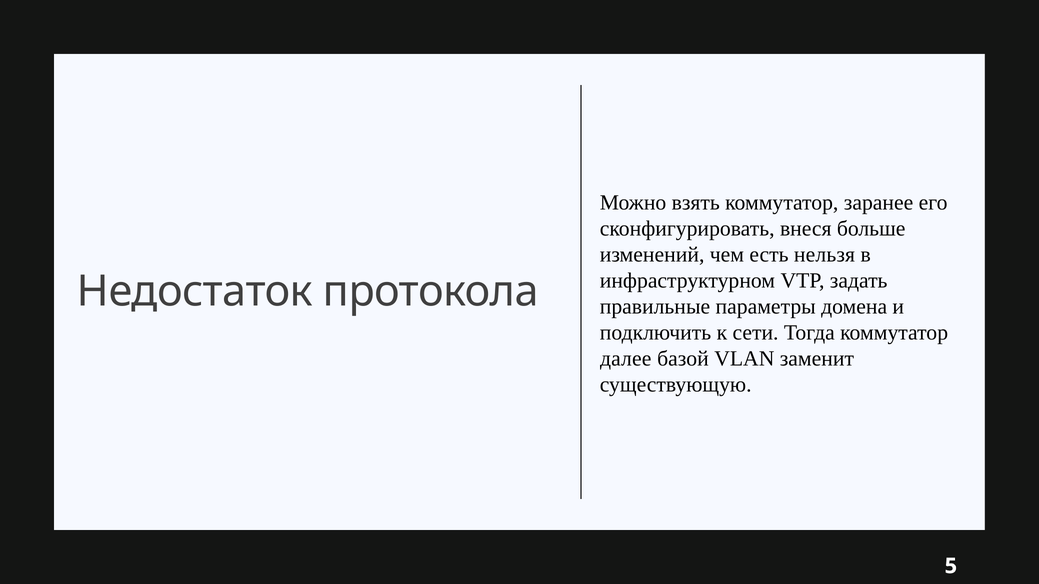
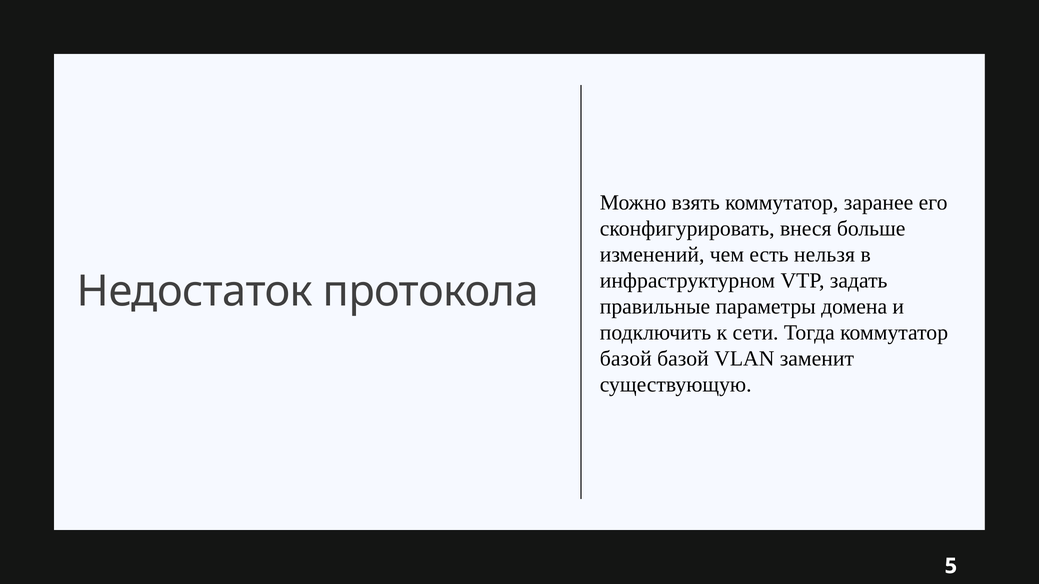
далее at (626, 359): далее -> базой
